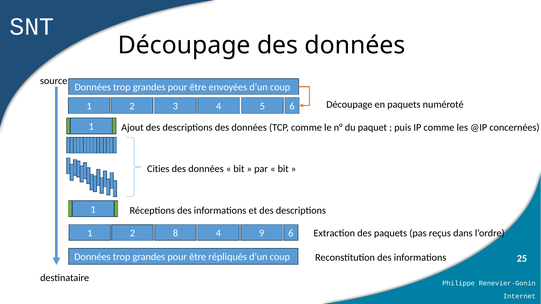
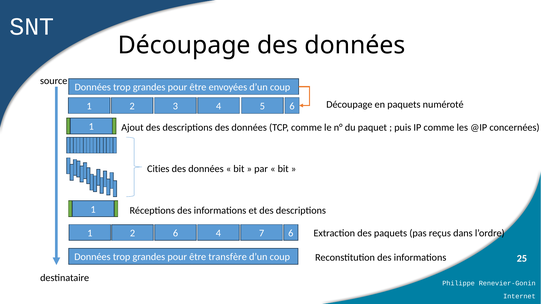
2 8: 8 -> 6
9: 9 -> 7
répliqués: répliqués -> transfère
